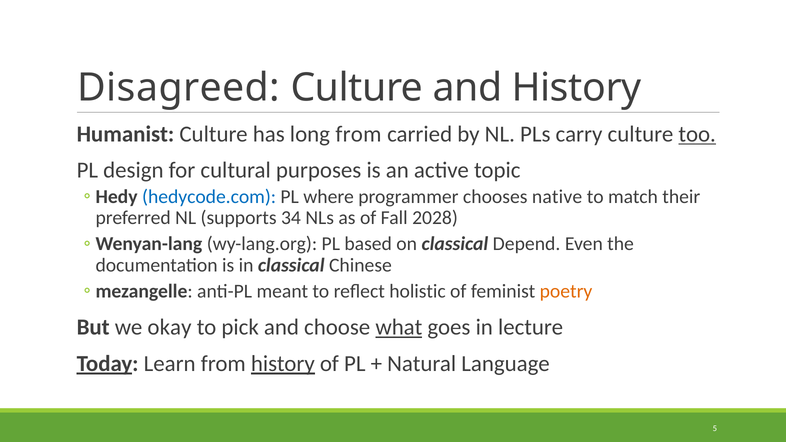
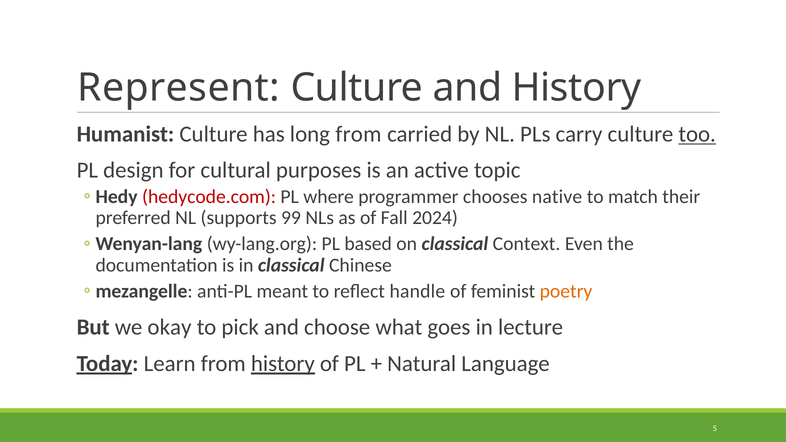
Disagreed: Disagreed -> Represent
hedycode.com colour: blue -> red
34: 34 -> 99
2028: 2028 -> 2024
Depend: Depend -> Context
holistic: holistic -> handle
what underline: present -> none
